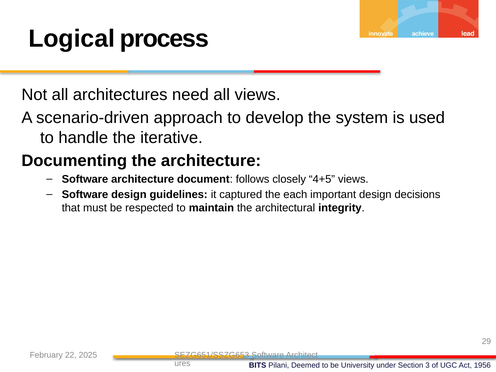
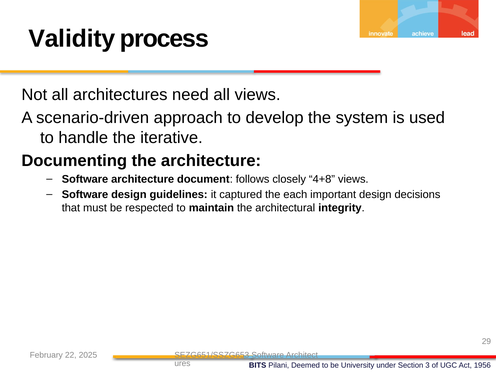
Logical: Logical -> Validity
4+5: 4+5 -> 4+8
